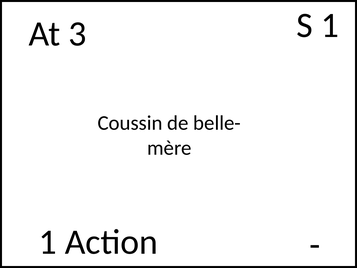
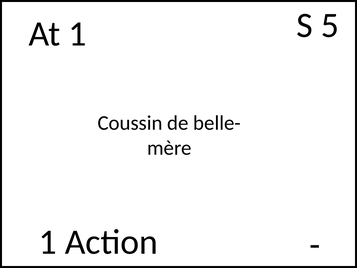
S 1: 1 -> 5
At 3: 3 -> 1
